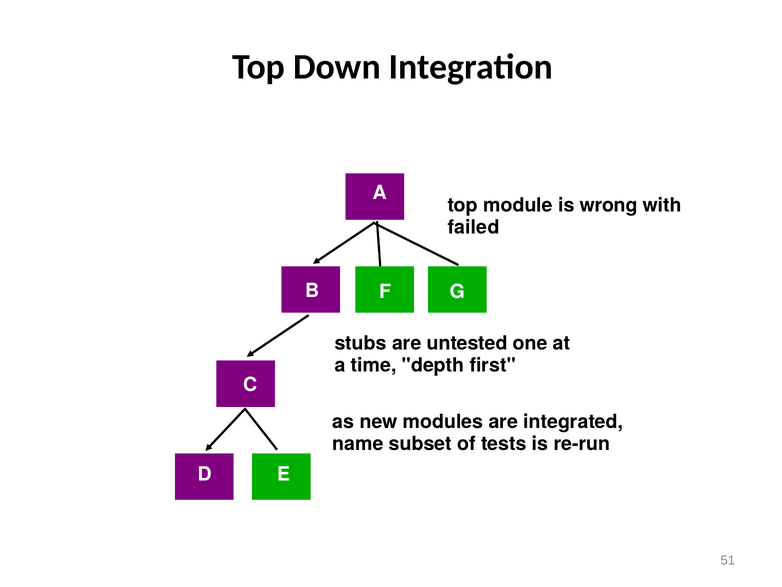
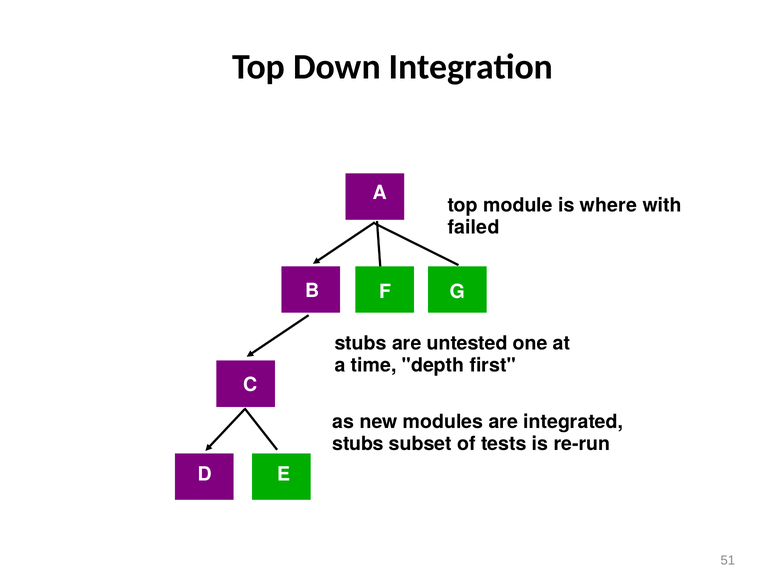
wrong: wrong -> where
name at (358, 443): name -> stubs
